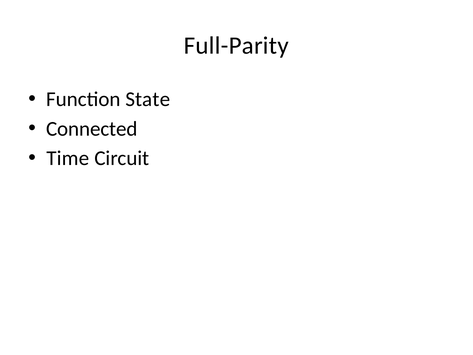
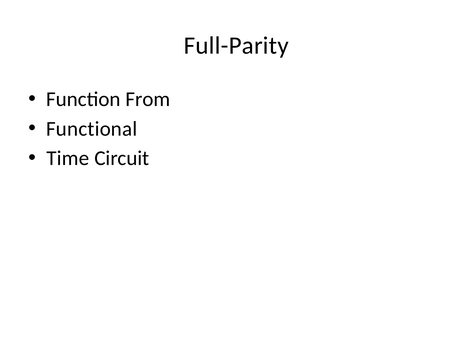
State: State -> From
Connected: Connected -> Functional
